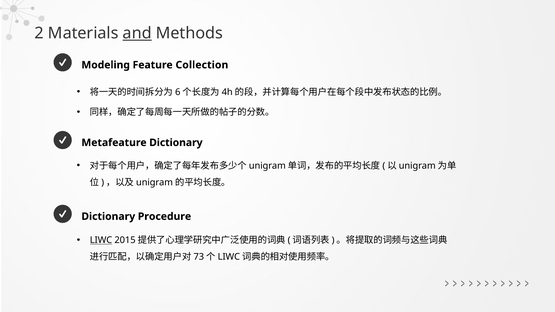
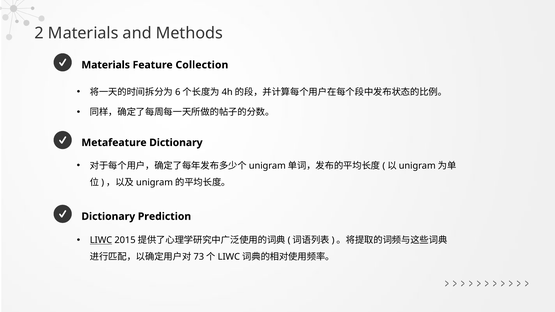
and underline: present -> none
Modeling at (106, 65): Modeling -> Materials
Procedure: Procedure -> Prediction
